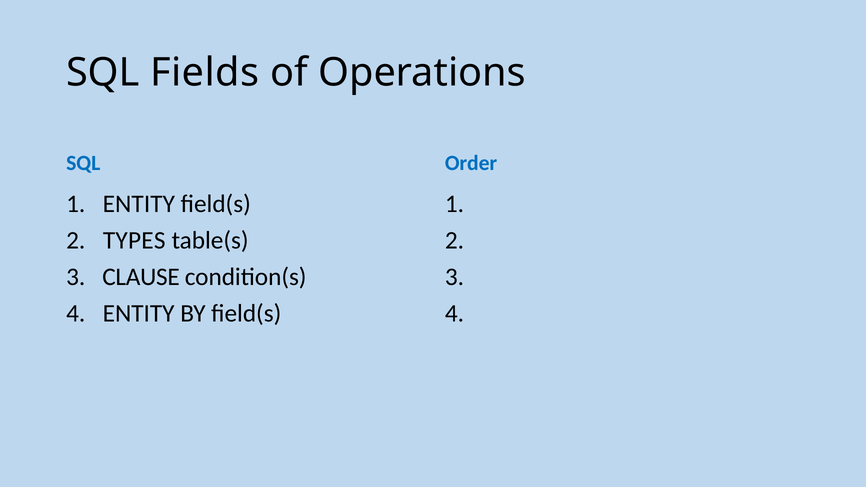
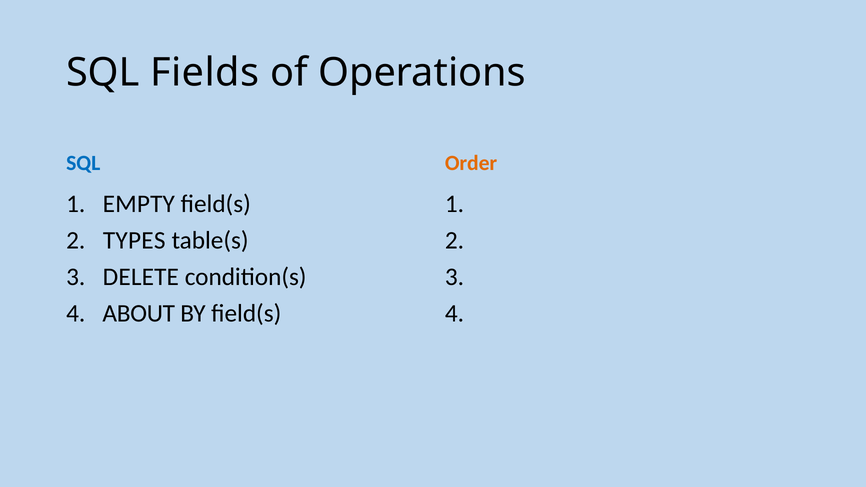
Order colour: blue -> orange
ENTITY at (139, 204): ENTITY -> EMPTY
CLAUSE: CLAUSE -> DELETE
ENTITY at (139, 313): ENTITY -> ABOUT
